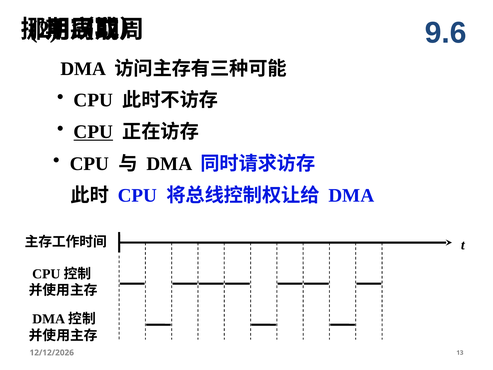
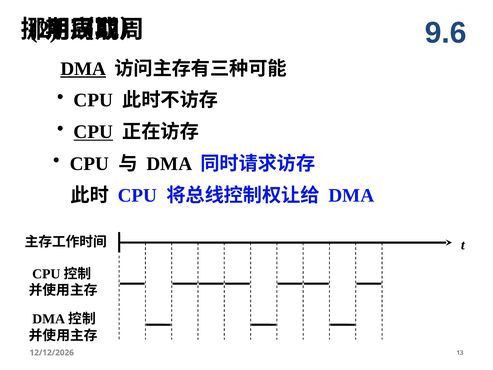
DMA at (83, 69) underline: none -> present
